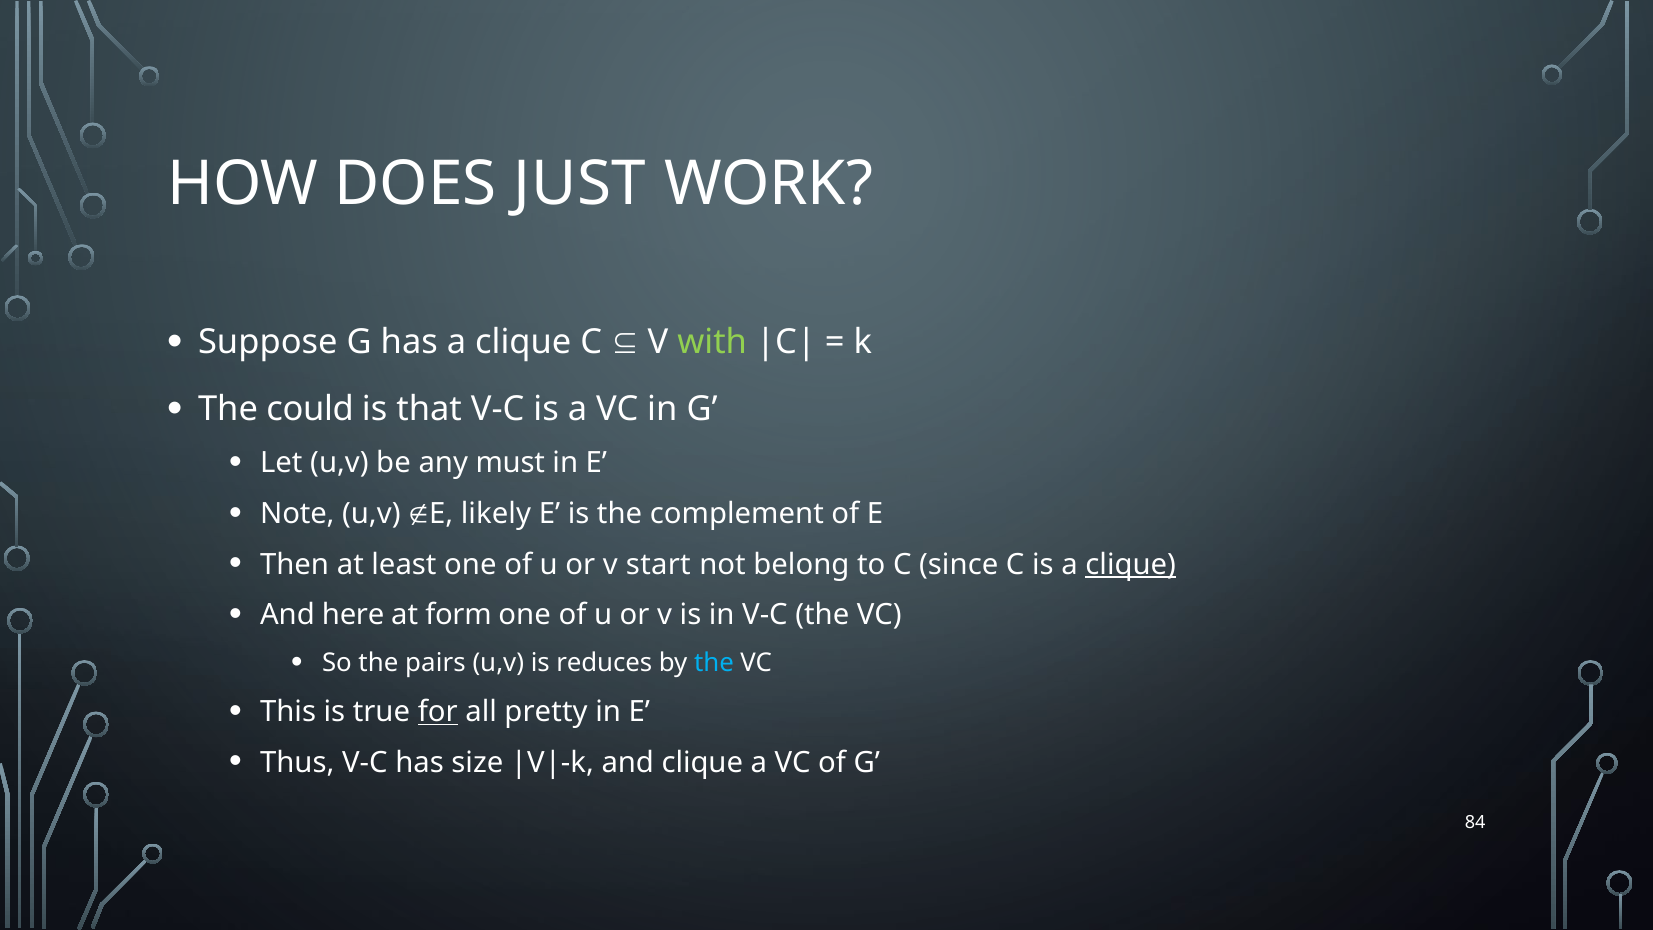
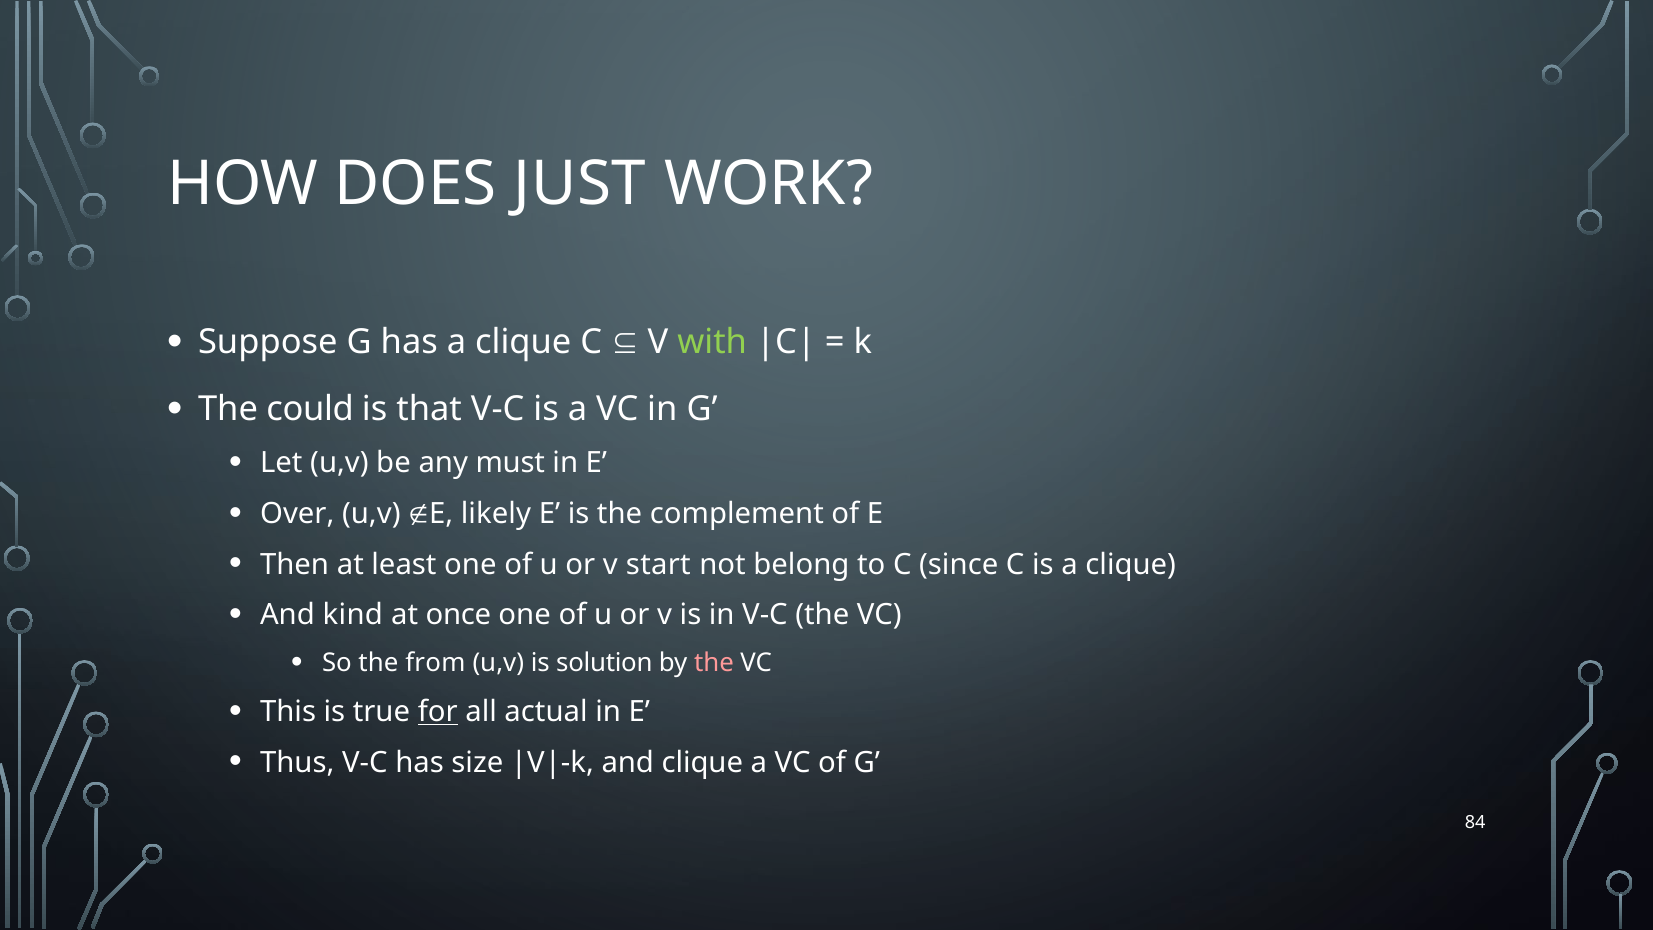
Note: Note -> Over
clique at (1131, 564) underline: present -> none
here: here -> kind
form: form -> once
pairs: pairs -> from
reduces: reduces -> solution
the at (714, 663) colour: light blue -> pink
pretty: pretty -> actual
